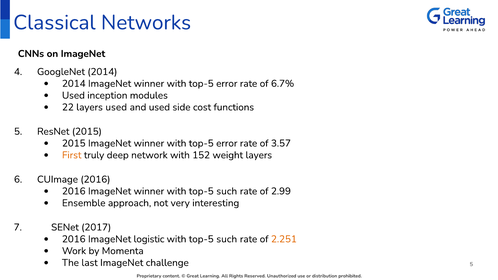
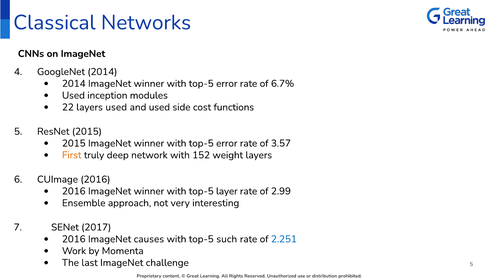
winner with top-5 such: such -> layer
logistic: logistic -> causes
2.251 colour: orange -> blue
